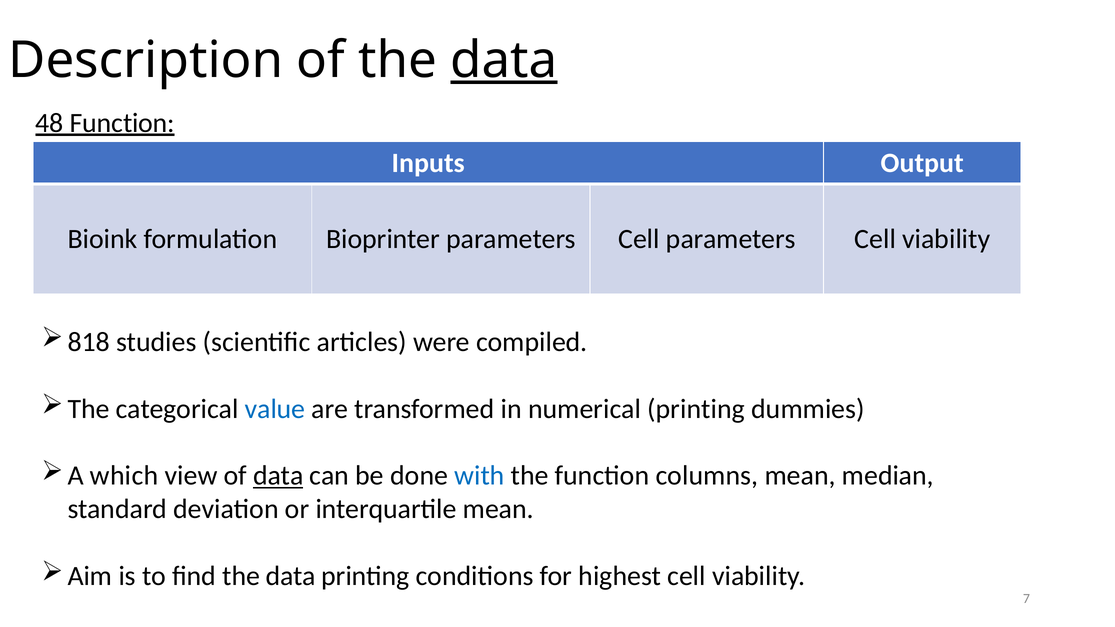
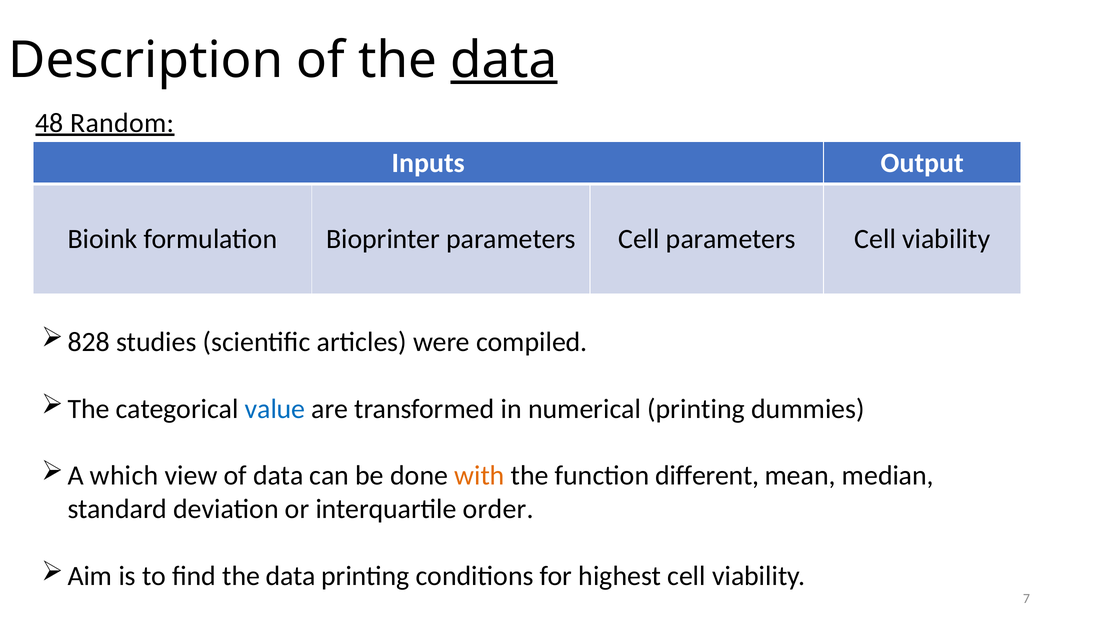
48 Function: Function -> Random
818: 818 -> 828
data at (278, 476) underline: present -> none
with colour: blue -> orange
columns: columns -> different
interquartile mean: mean -> order
